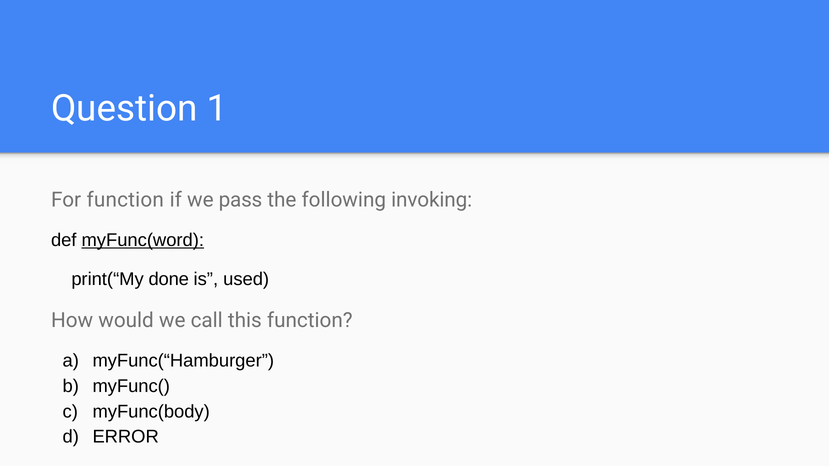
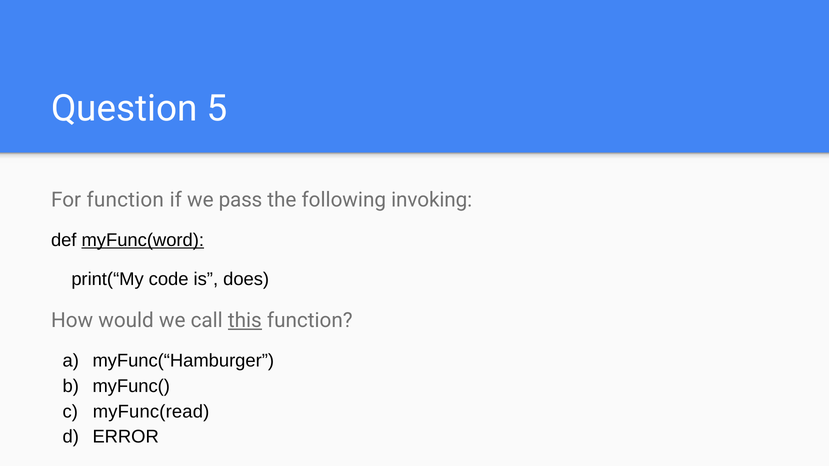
1: 1 -> 5
done: done -> code
used: used -> does
this underline: none -> present
myFunc(body: myFunc(body -> myFunc(read
